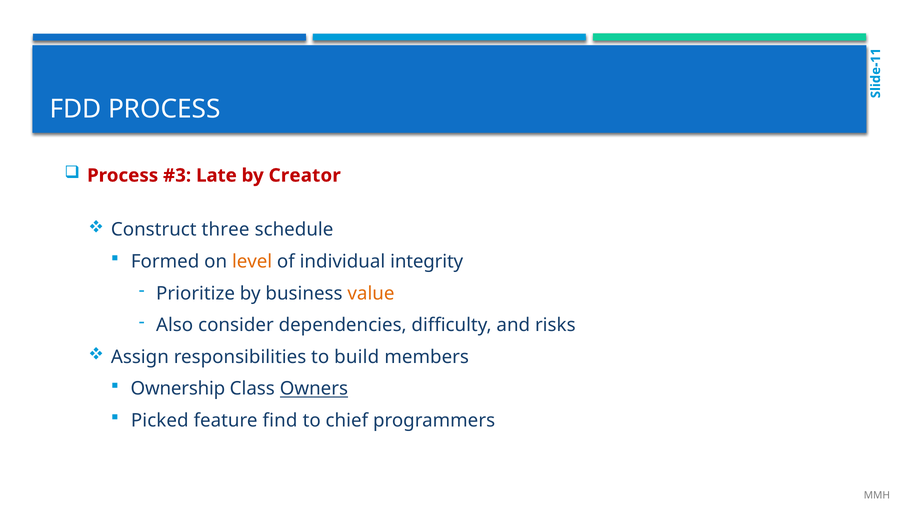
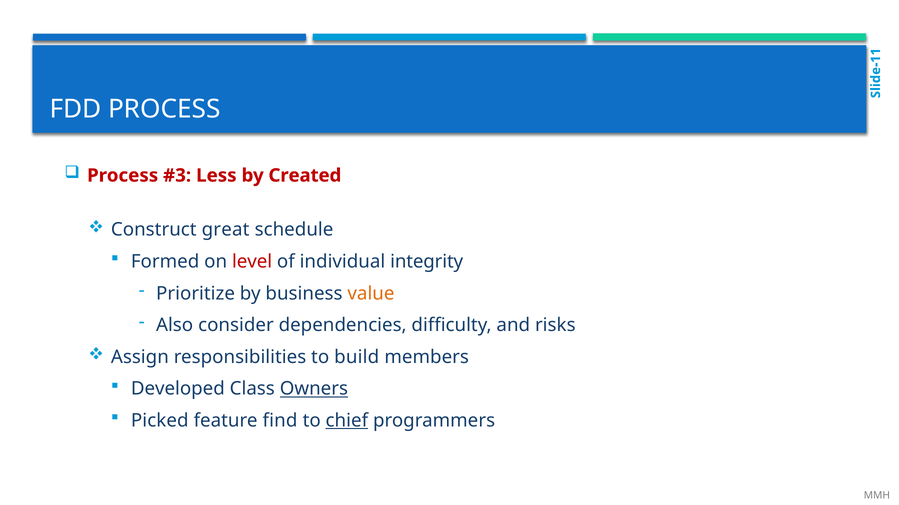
Late: Late -> Less
Creator: Creator -> Created
three: three -> great
level colour: orange -> red
Ownership: Ownership -> Developed
chief underline: none -> present
